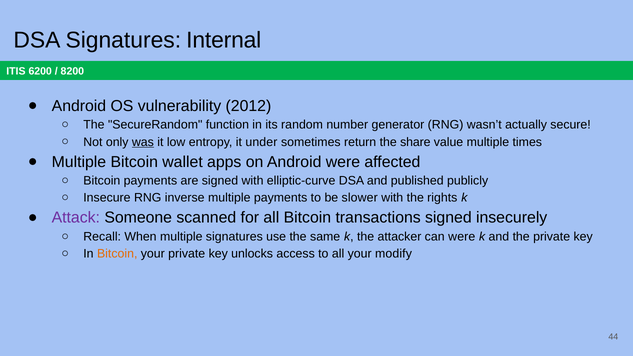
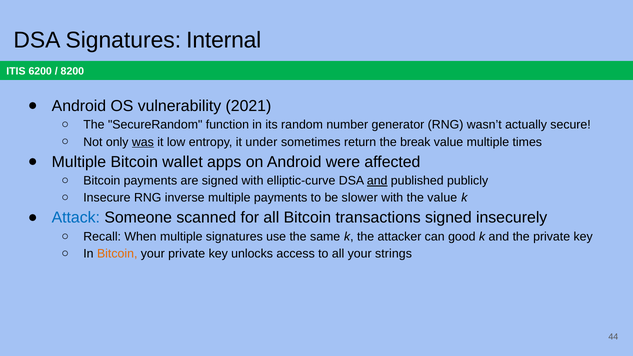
2012: 2012 -> 2021
share: share -> break
and at (377, 181) underline: none -> present
the rights: rights -> value
Attack colour: purple -> blue
can were: were -> good
modify: modify -> strings
